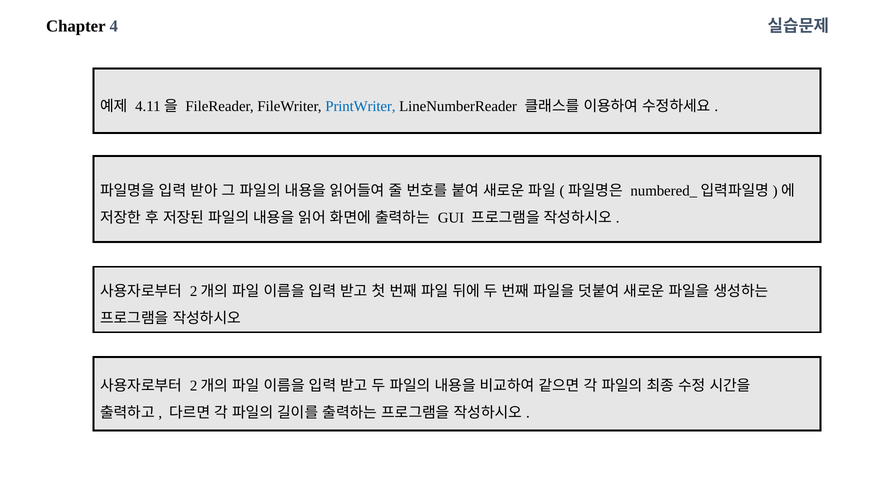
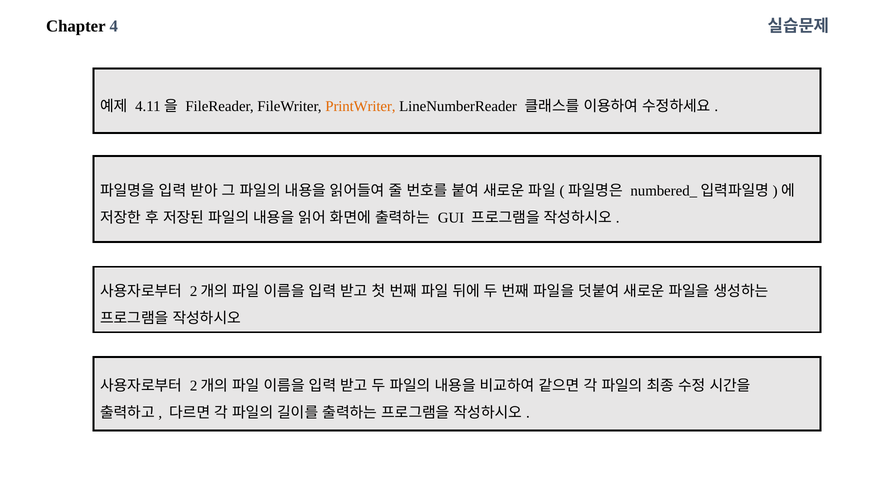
PrintWriter colour: blue -> orange
